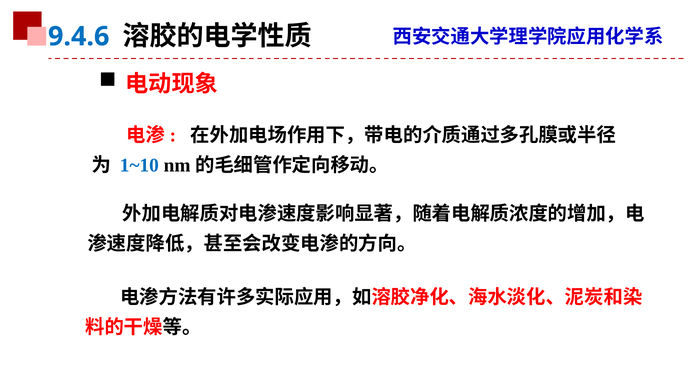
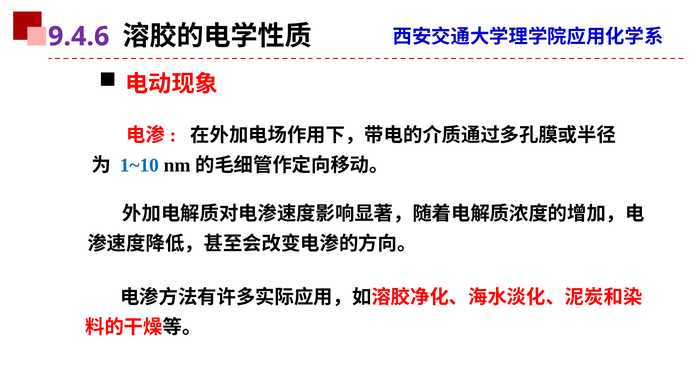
9.4.6 colour: blue -> purple
